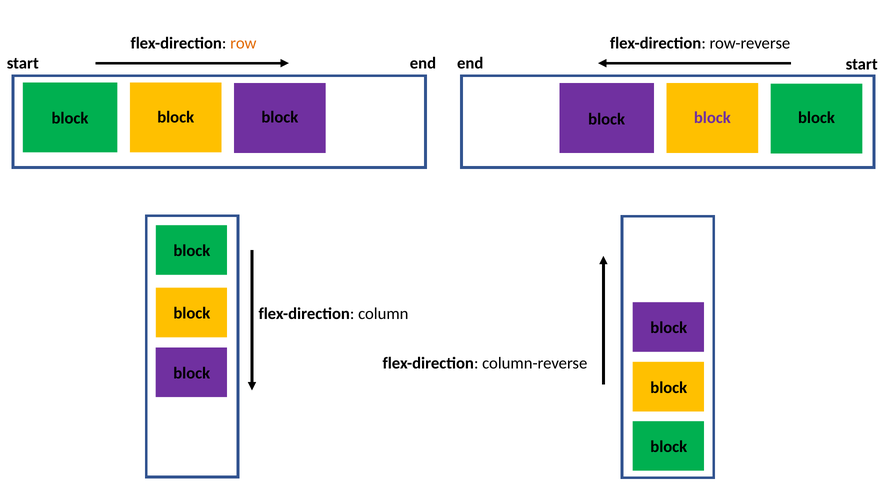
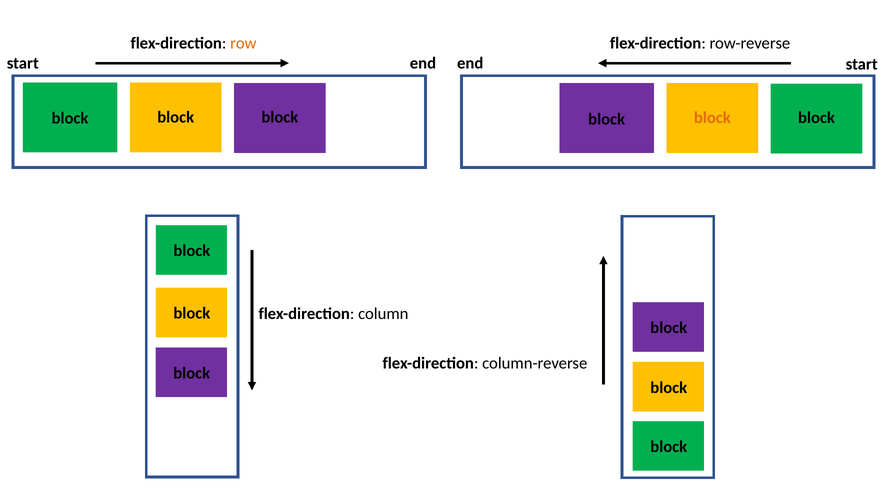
block at (712, 118) colour: purple -> orange
